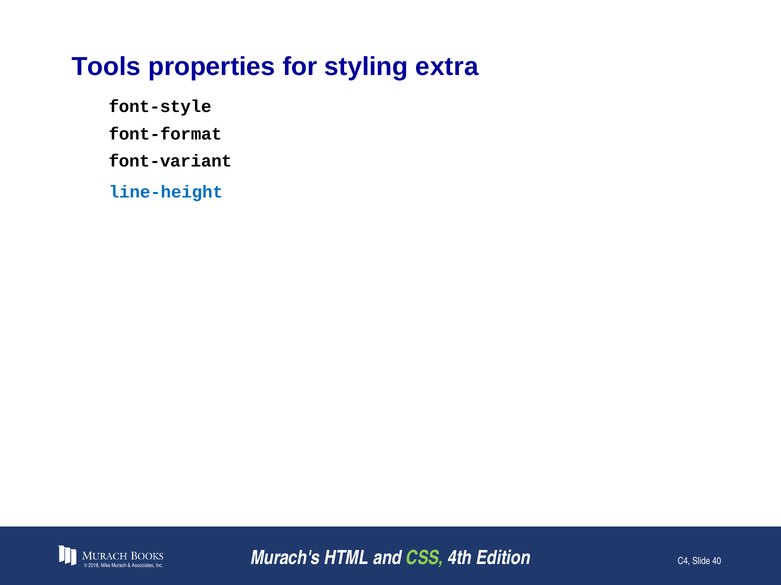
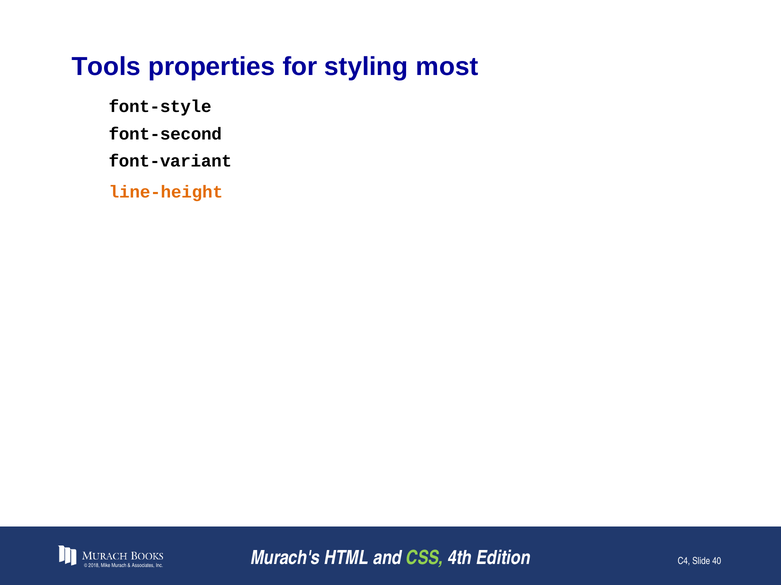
extra: extra -> most
font-format: font-format -> font-second
line-height colour: blue -> orange
